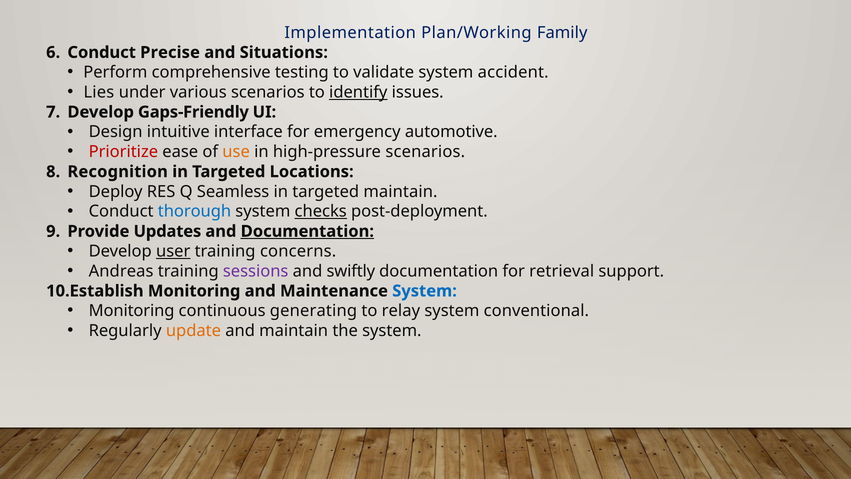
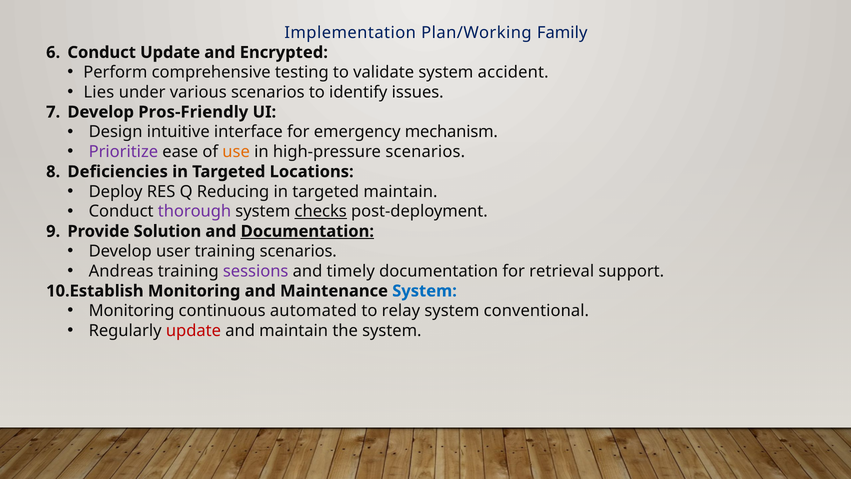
Conduct Precise: Precise -> Update
Situations: Situations -> Encrypted
identify underline: present -> none
Gaps-Friendly: Gaps-Friendly -> Pros-Friendly
automotive: automotive -> mechanism
Prioritize colour: red -> purple
Recognition: Recognition -> Deficiencies
Seamless: Seamless -> Reducing
thorough colour: blue -> purple
Updates: Updates -> Solution
user underline: present -> none
training concerns: concerns -> scenarios
swiftly: swiftly -> timely
generating: generating -> automated
update at (193, 331) colour: orange -> red
